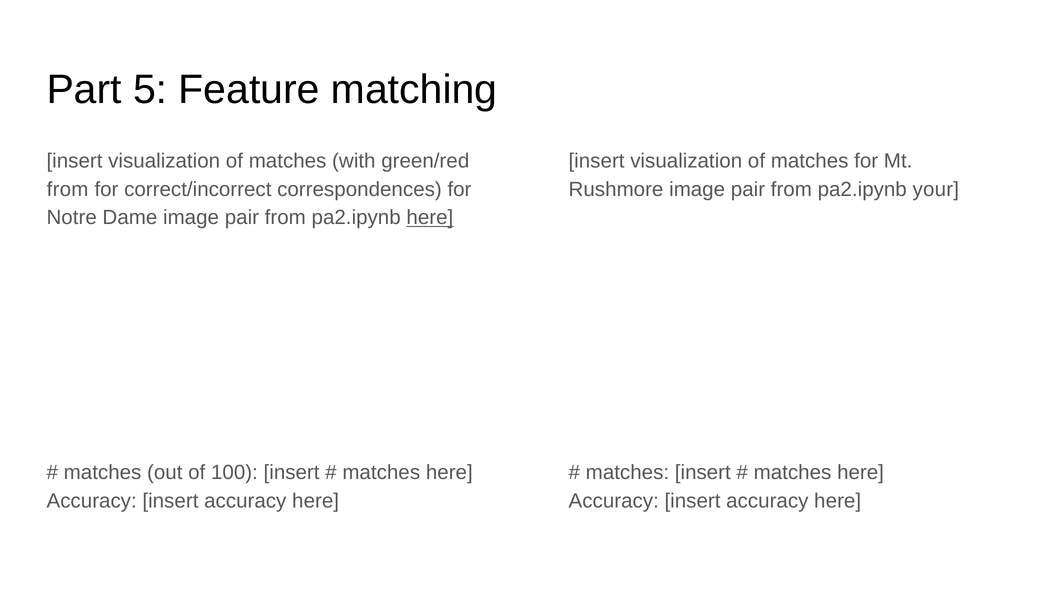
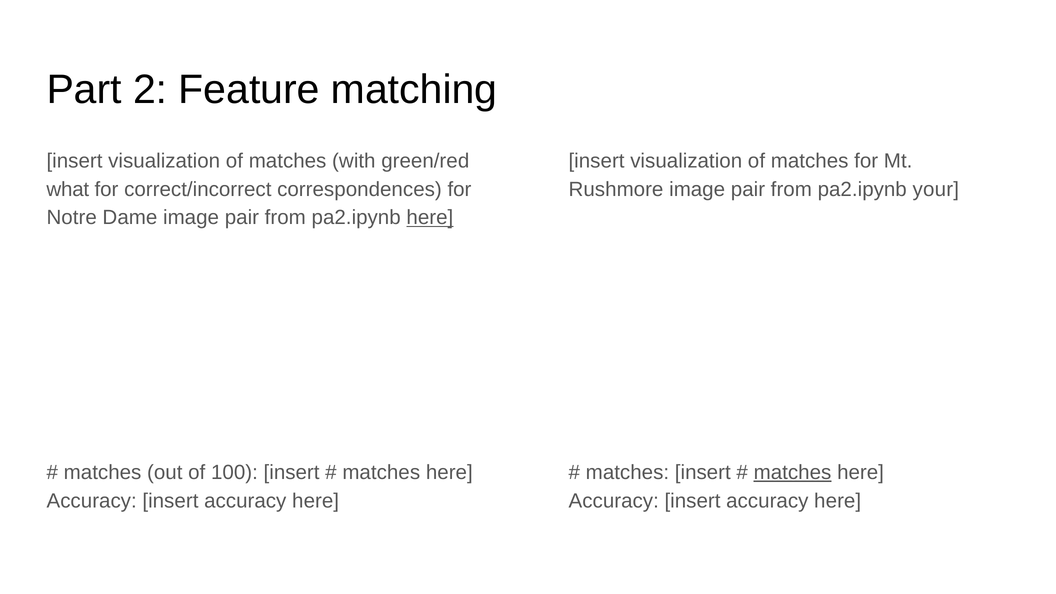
5: 5 -> 2
from at (68, 189): from -> what
matches at (793, 472) underline: none -> present
